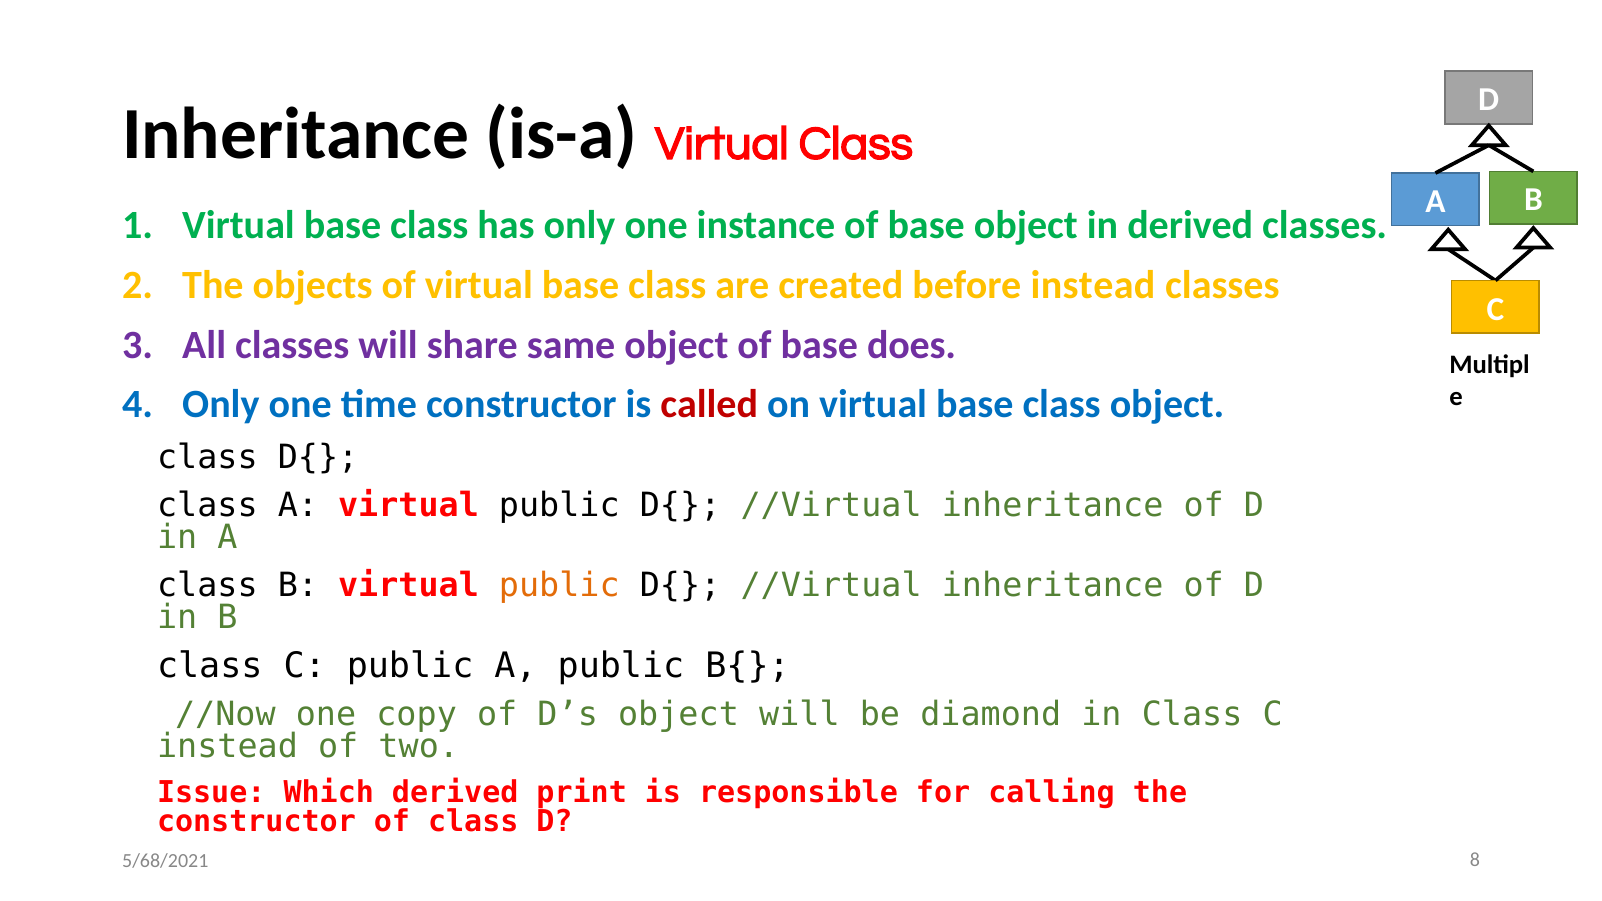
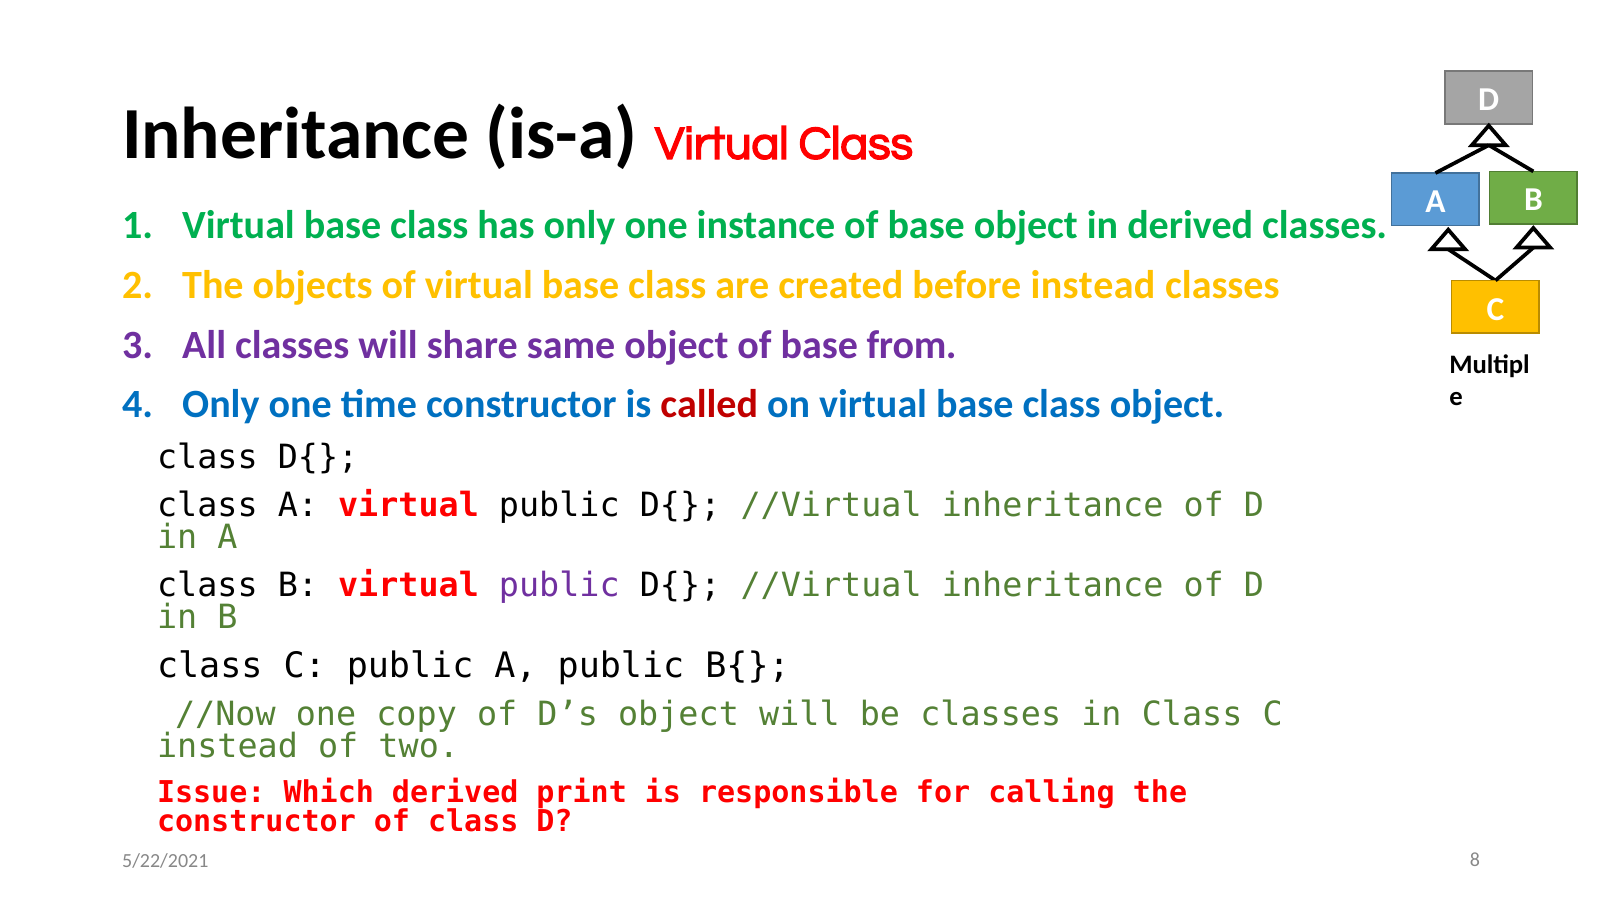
does: does -> from
public at (559, 585) colour: orange -> purple
be diamond: diamond -> classes
5/68/2021: 5/68/2021 -> 5/22/2021
